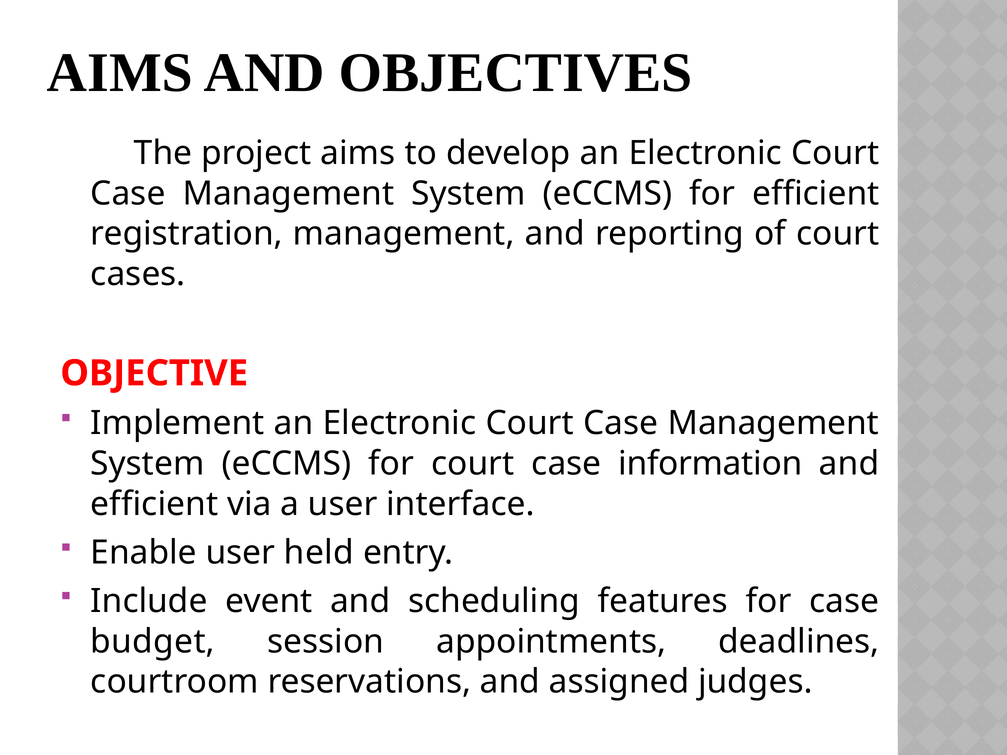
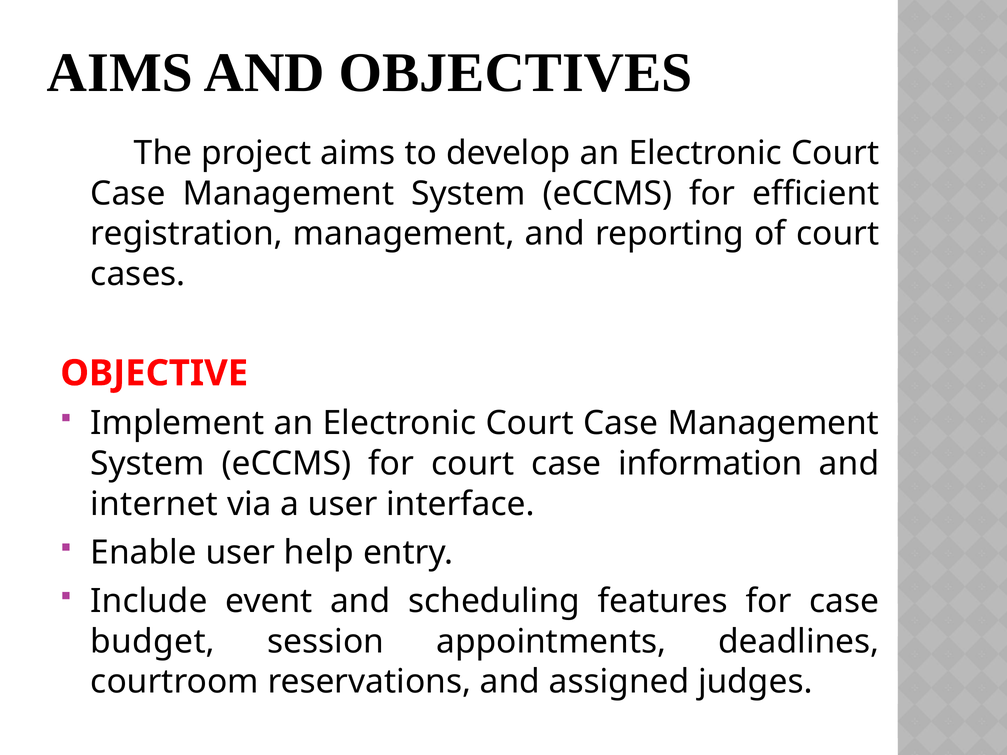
efficient at (154, 504): efficient -> internet
held: held -> help
